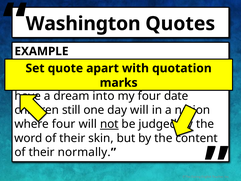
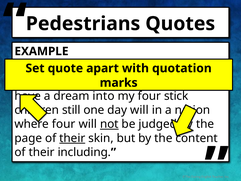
Washington: Washington -> Pedestrians
date: date -> stick
word: word -> page
their at (72, 138) underline: none -> present
normally: normally -> including
